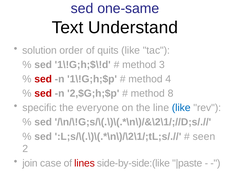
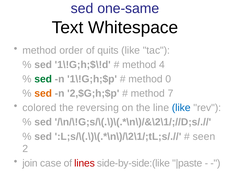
Understand: Understand -> Whitespace
solution at (40, 50): solution -> method
3: 3 -> 4
sed at (43, 79) colour: red -> green
4: 4 -> 0
sed at (43, 93) colour: red -> orange
8: 8 -> 7
specific: specific -> colored
everyone: everyone -> reversing
